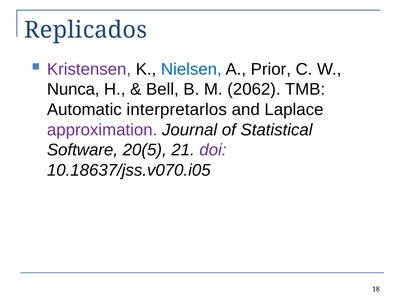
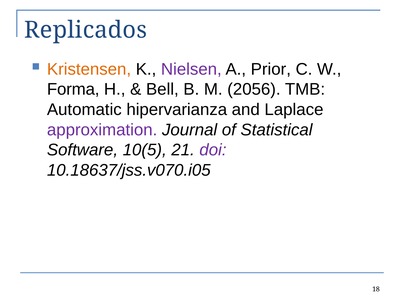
Kristensen colour: purple -> orange
Nielsen colour: blue -> purple
Nunca: Nunca -> Forma
2062: 2062 -> 2056
interpretarlos: interpretarlos -> hipervarianza
20(5: 20(5 -> 10(5
